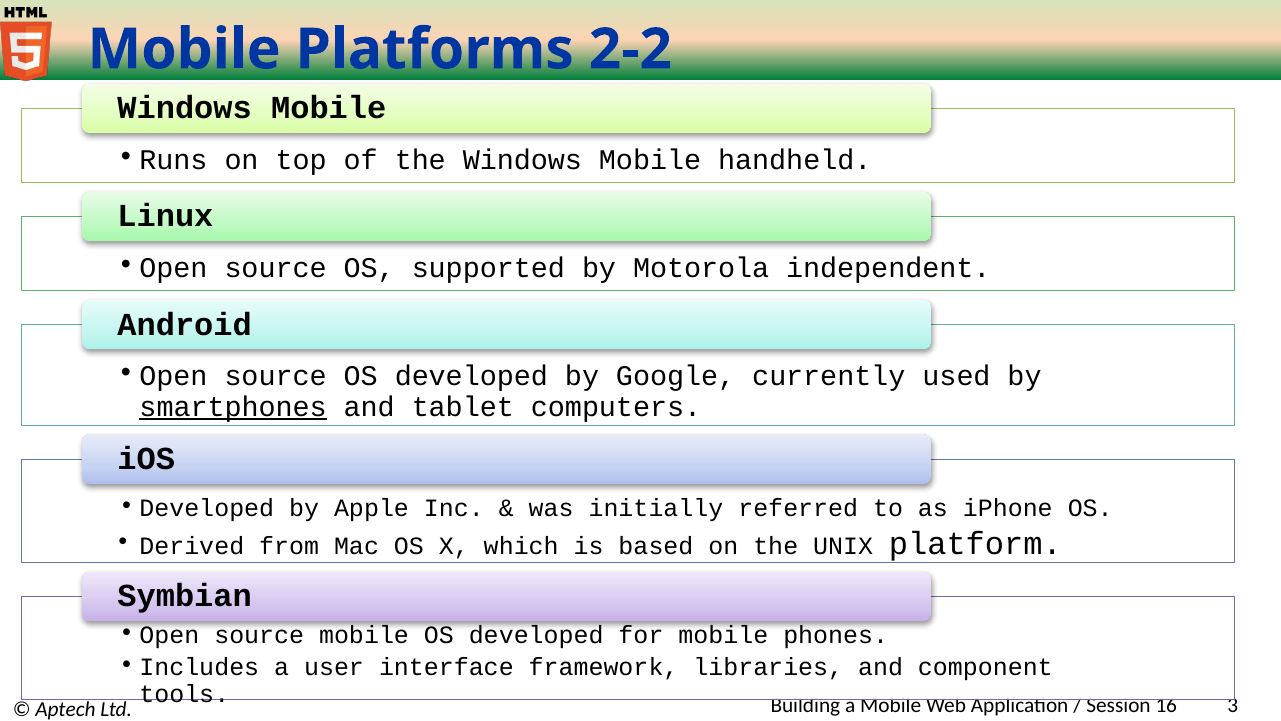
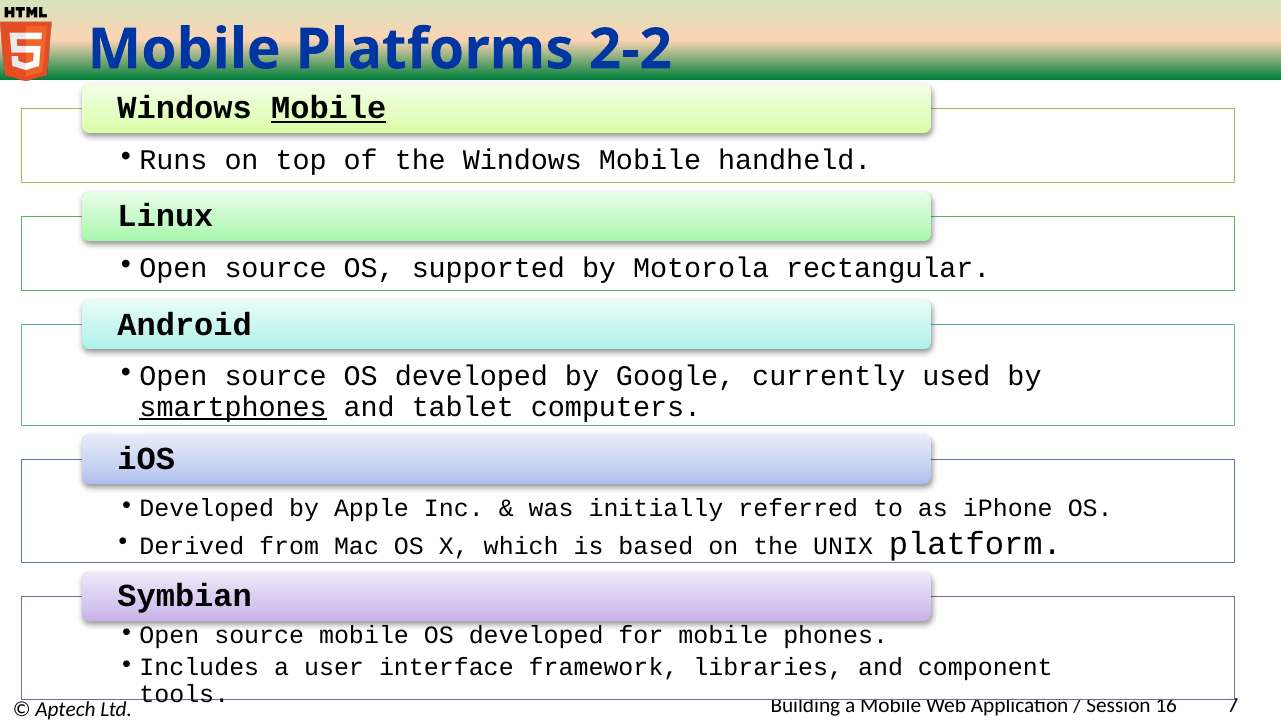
Mobile at (329, 108) underline: none -> present
independent: independent -> rectangular
3: 3 -> 7
